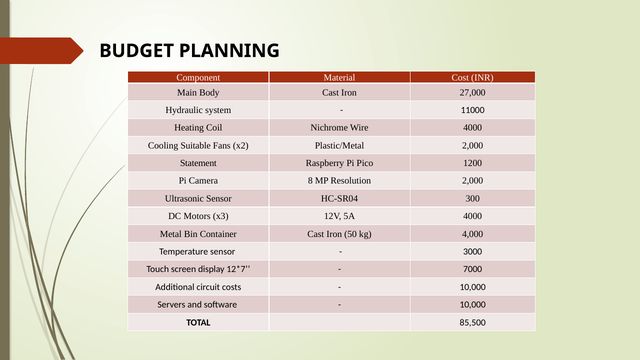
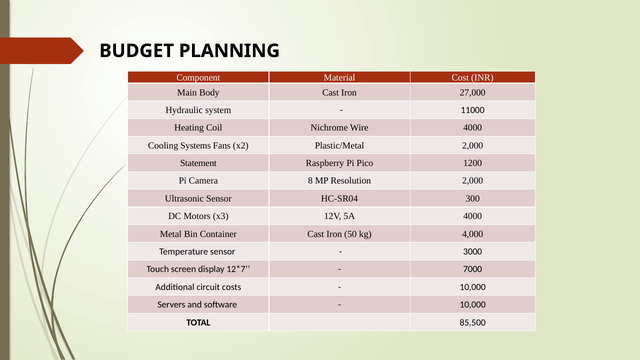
Suitable: Suitable -> Systems
